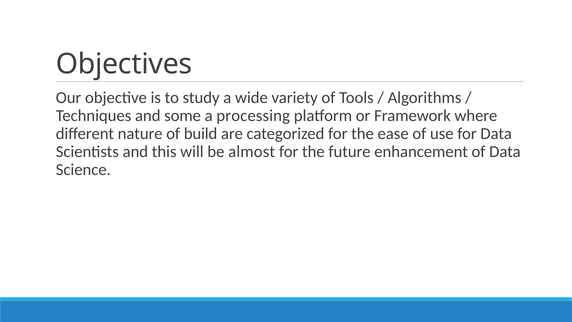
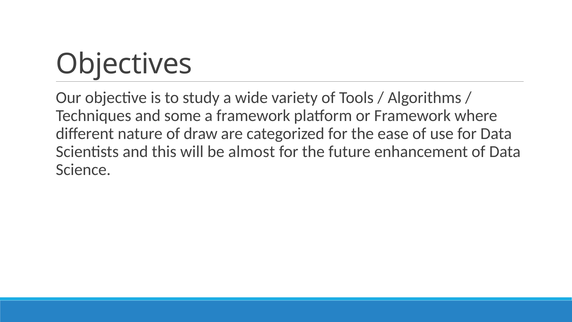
a processing: processing -> framework
build: build -> draw
